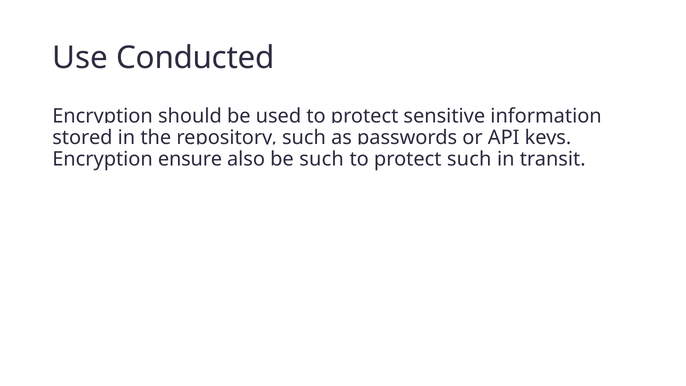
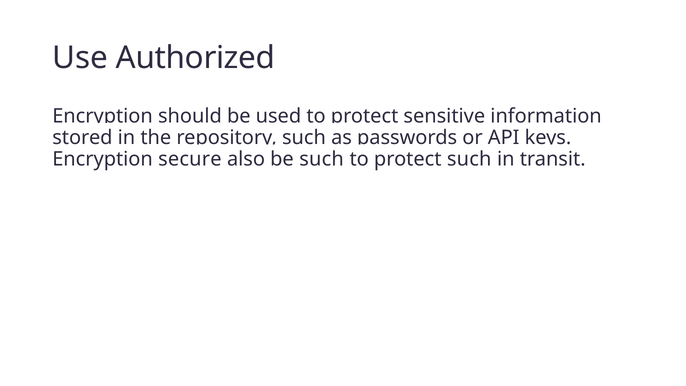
Conducted: Conducted -> Authorized
ensure: ensure -> secure
